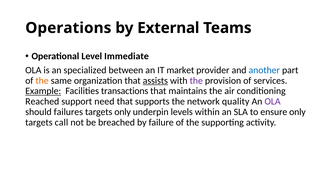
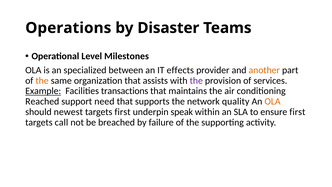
External: External -> Disaster
Immediate: Immediate -> Milestones
market: market -> effects
another colour: blue -> orange
assists underline: present -> none
OLA at (273, 101) colour: purple -> orange
failures: failures -> newest
targets only: only -> first
levels: levels -> speak
ensure only: only -> first
